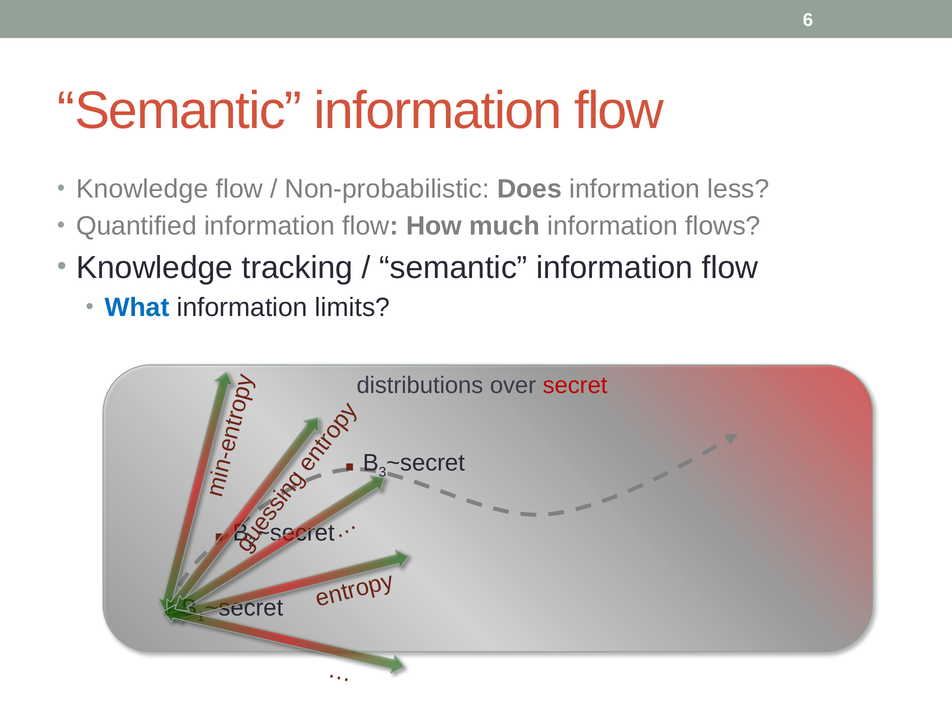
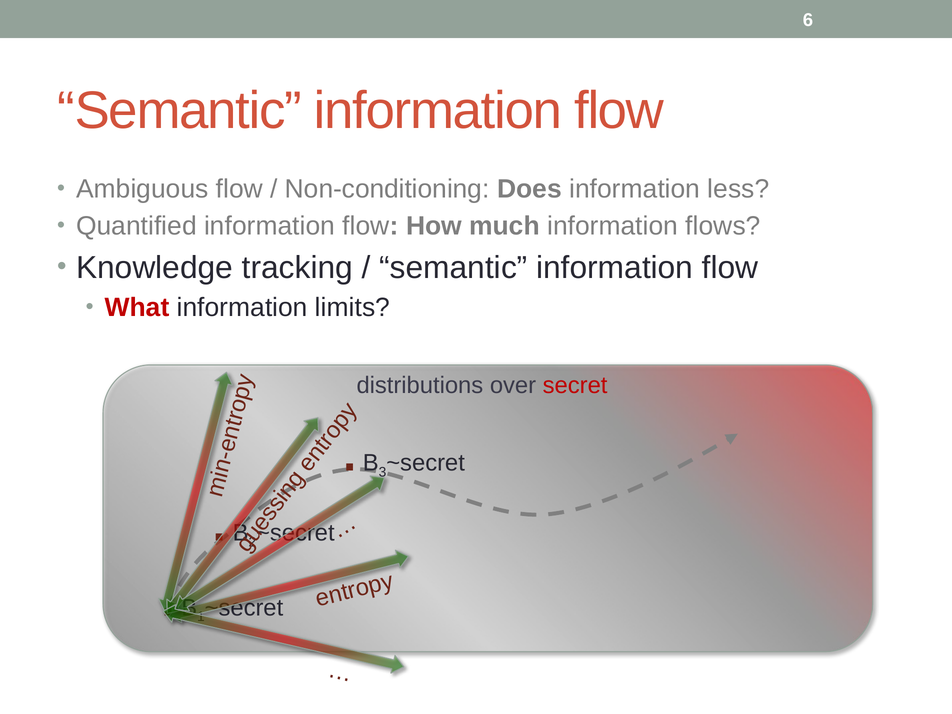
Knowledge at (142, 189): Knowledge -> Ambiguous
Non-probabilistic: Non-probabilistic -> Non-conditioning
What colour: blue -> red
